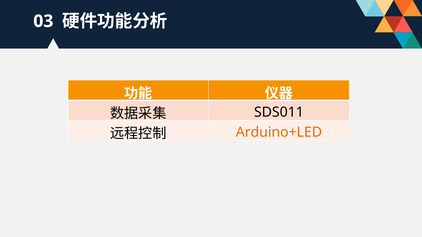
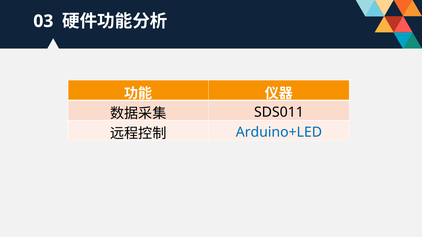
Arduino+LED colour: orange -> blue
